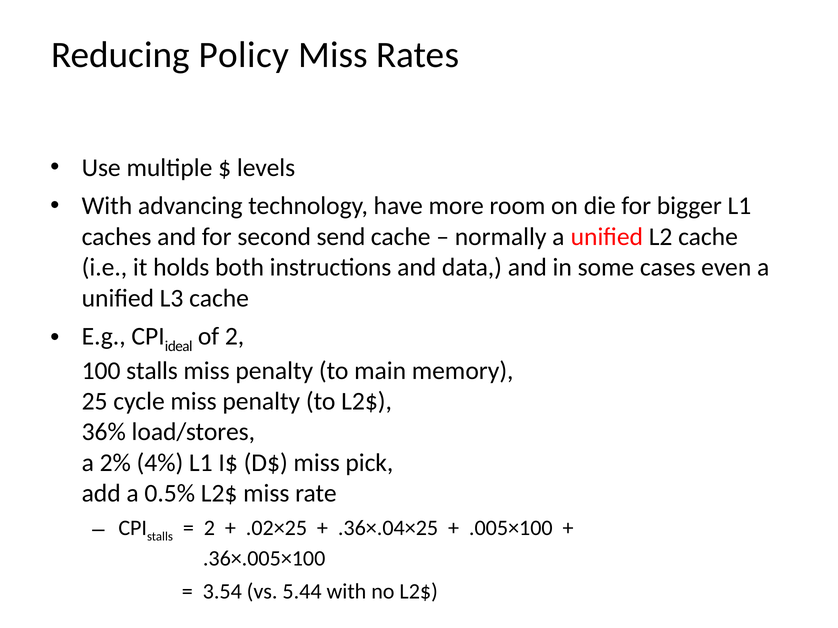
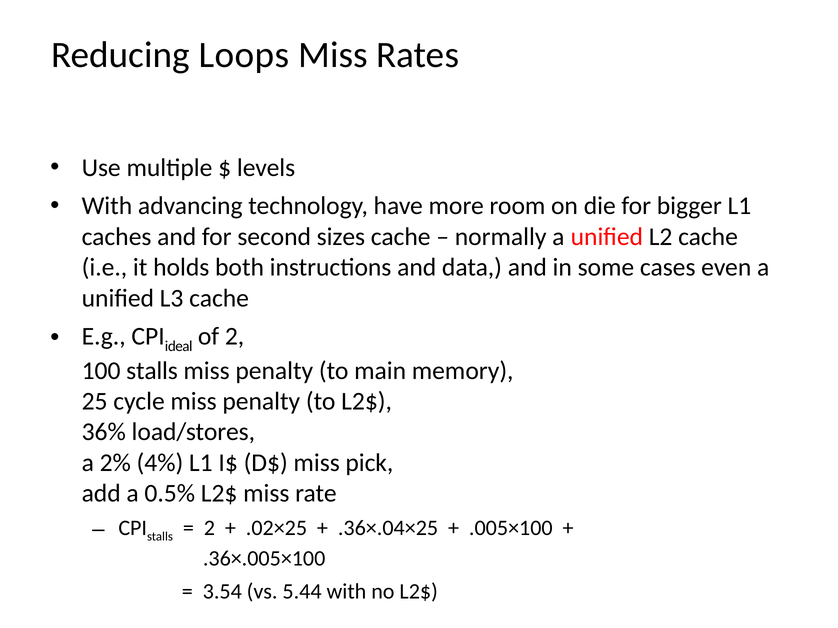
Policy: Policy -> Loops
send: send -> sizes
